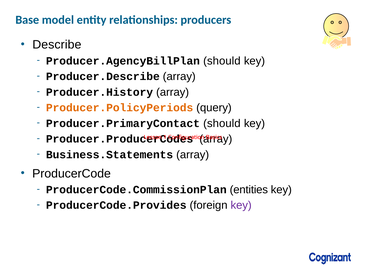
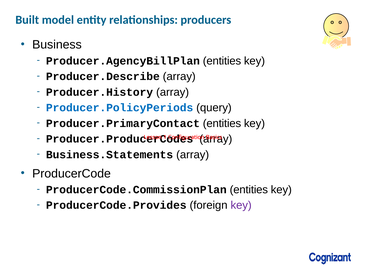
Base: Base -> Built
Describe: Describe -> Business
Producer.AgencyBillPlan should: should -> entities
Producer.PolicyPeriods colour: orange -> blue
Producer.PrimaryContact should: should -> entities
